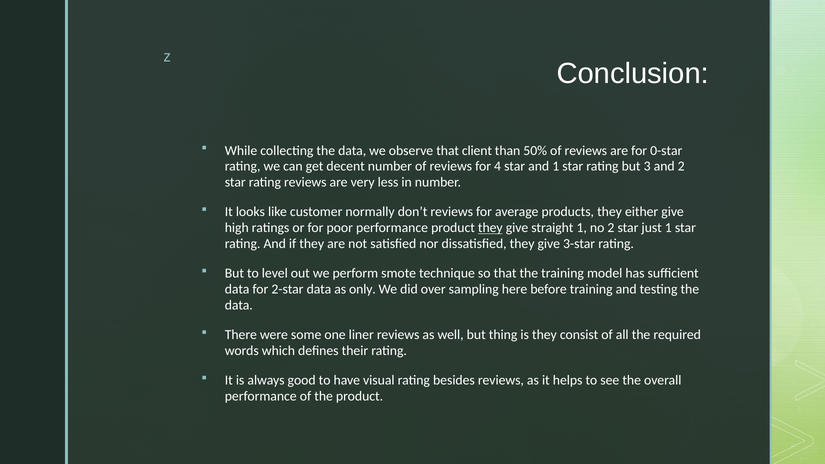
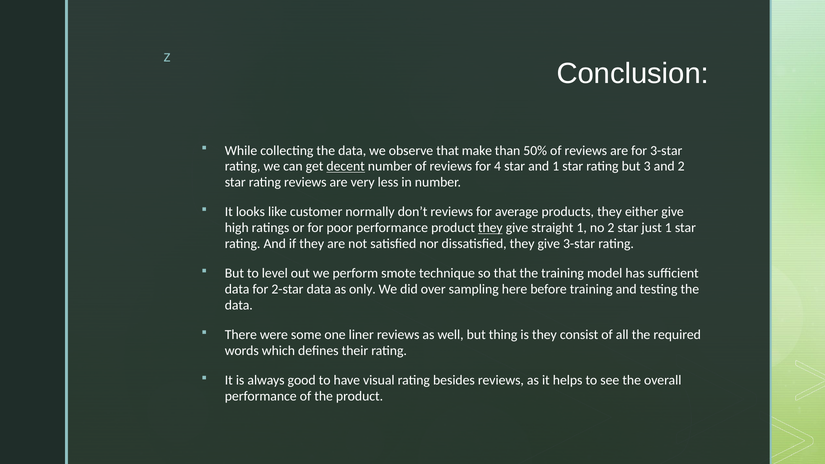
client: client -> make
for 0-star: 0-star -> 3-star
decent underline: none -> present
